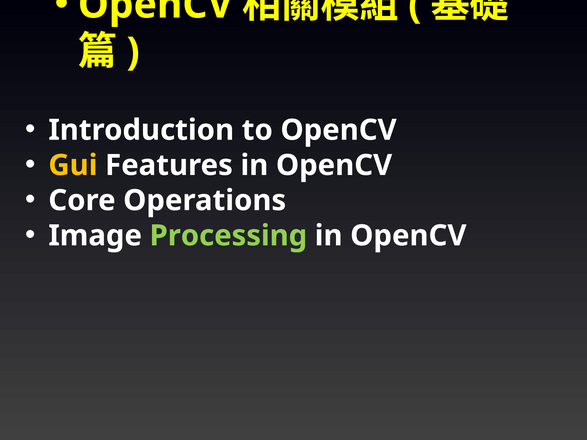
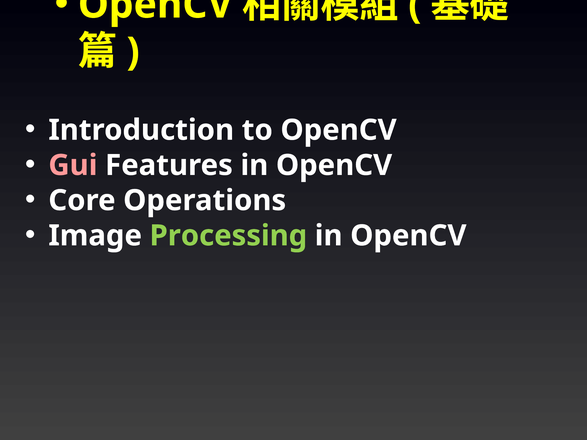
Gui colour: yellow -> pink
